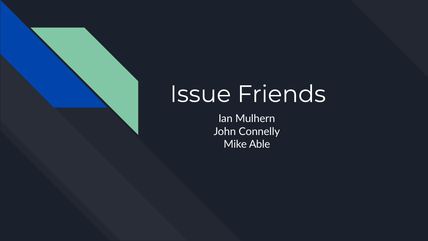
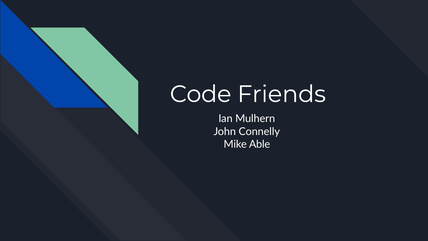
Issue: Issue -> Code
